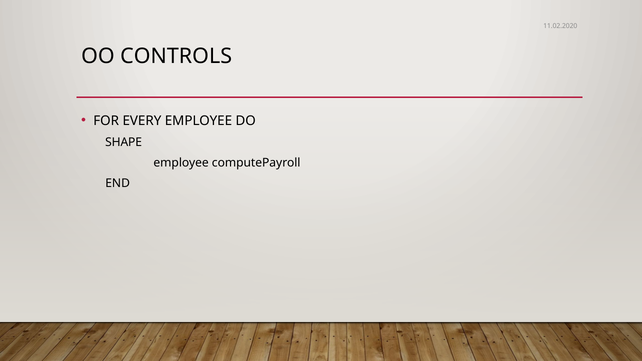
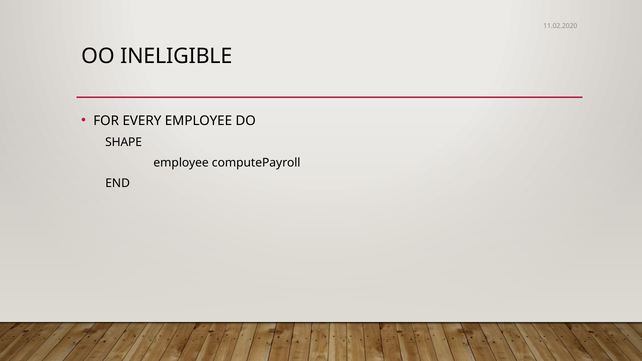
CONTROLS: CONTROLS -> INELIGIBLE
